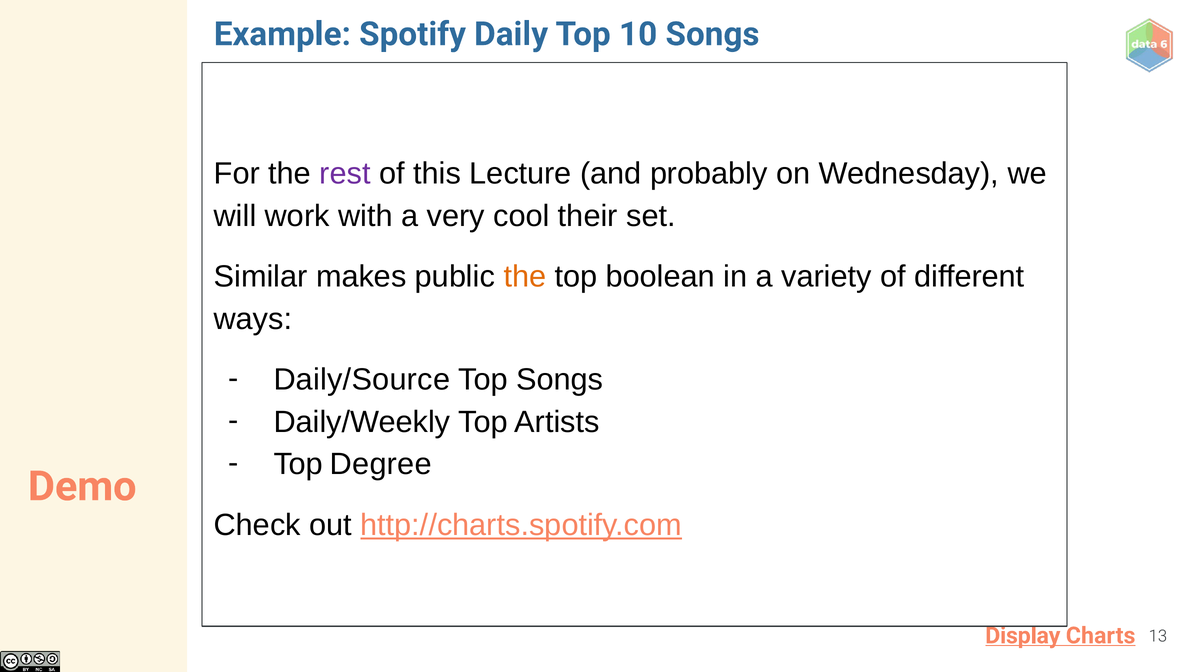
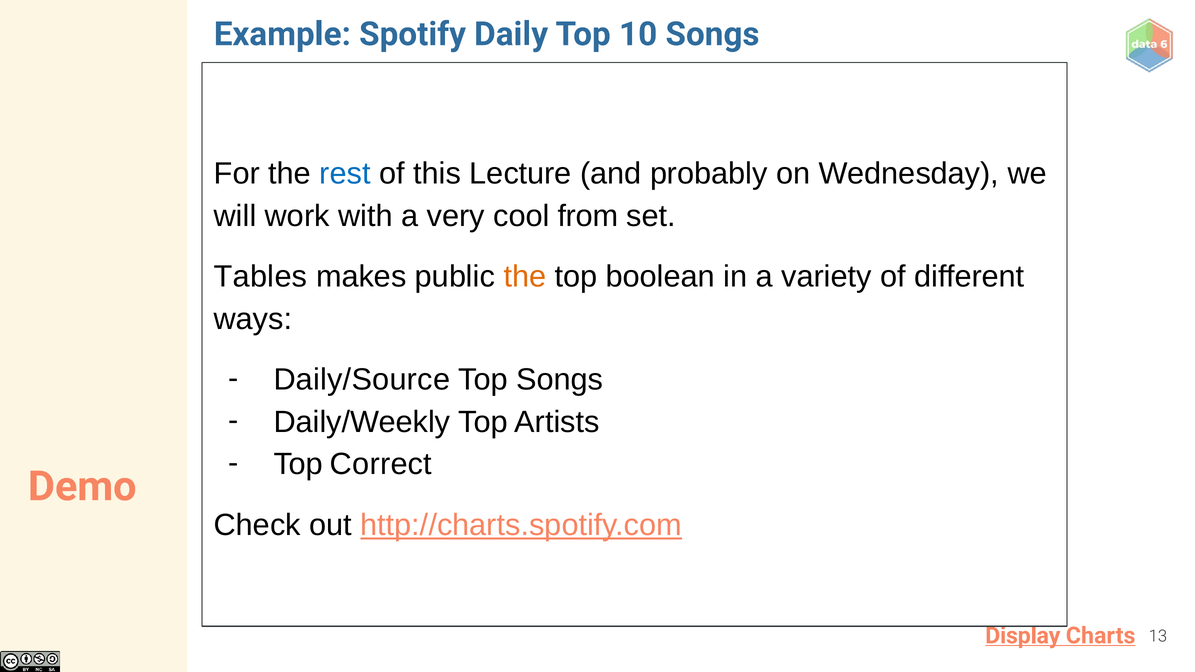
rest colour: purple -> blue
their: their -> from
Similar: Similar -> Tables
Degree: Degree -> Correct
